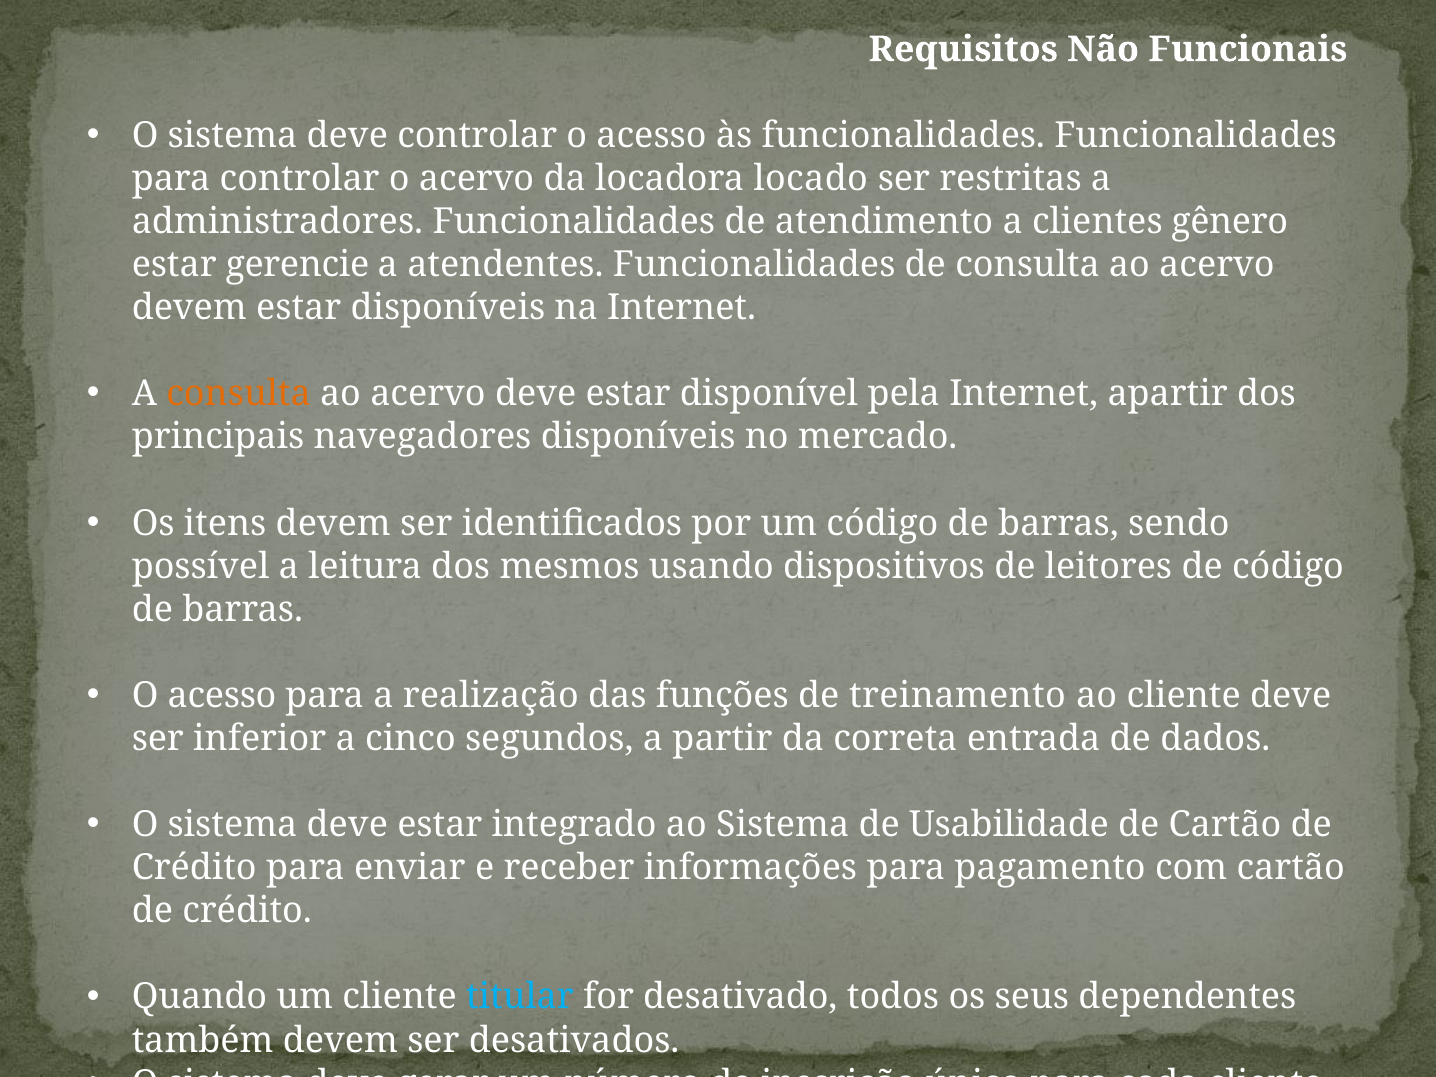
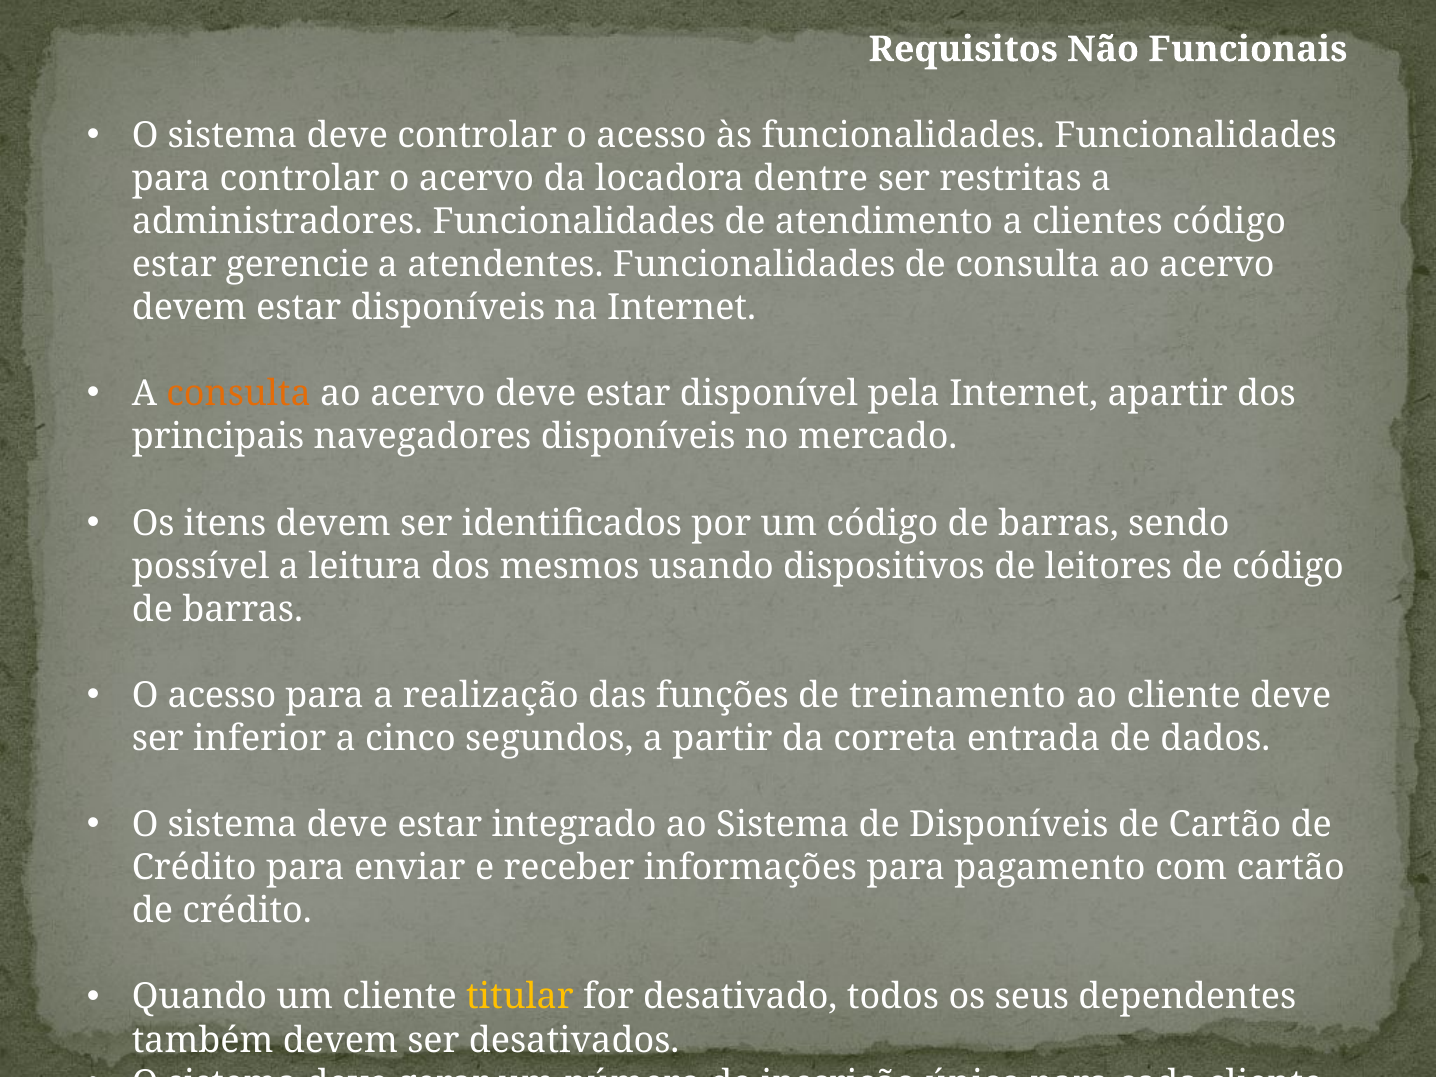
locado: locado -> dentre
clientes gênero: gênero -> código
de Usabilidade: Usabilidade -> Disponíveis
titular colour: light blue -> yellow
